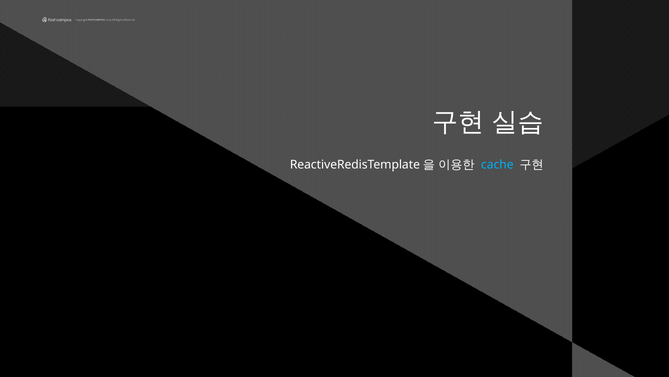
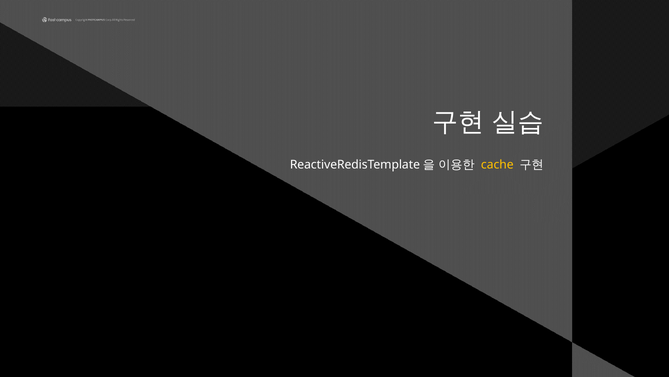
cache colour: light blue -> yellow
